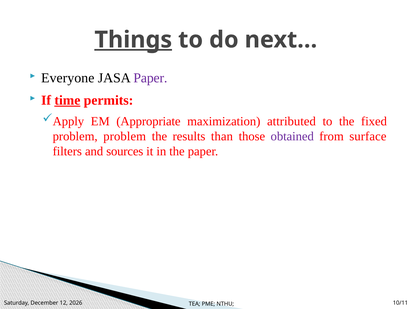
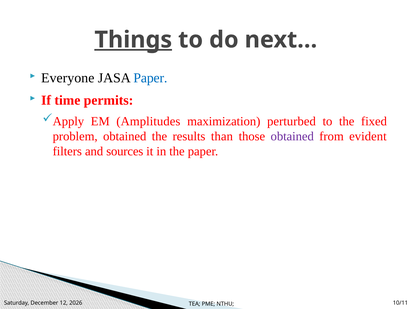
Paper at (150, 78) colour: purple -> blue
time underline: present -> none
Appropriate: Appropriate -> Amplitudes
attributed: attributed -> perturbed
problem problem: problem -> obtained
surface: surface -> evident
